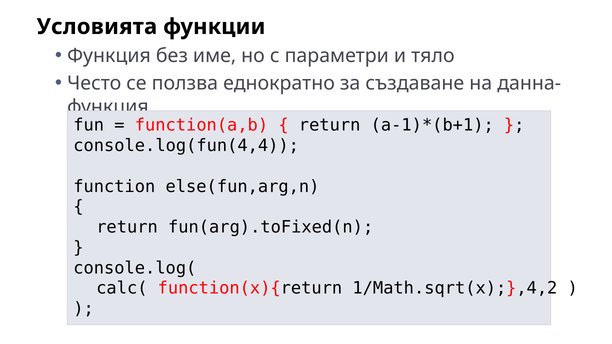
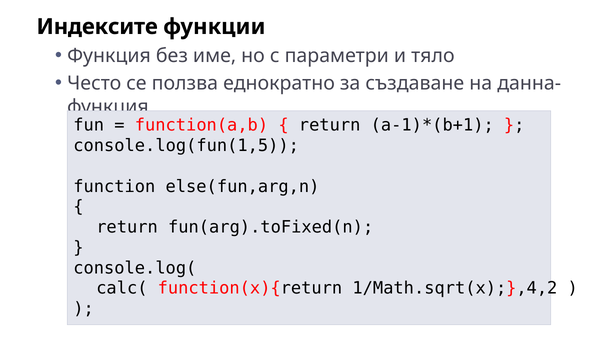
Условията: Условията -> Индексите
console.log(fun(4,4: console.log(fun(4,4 -> console.log(fun(1,5
